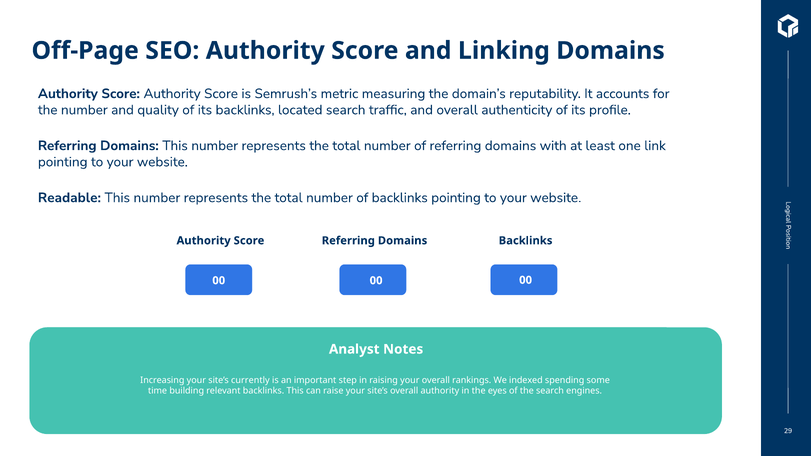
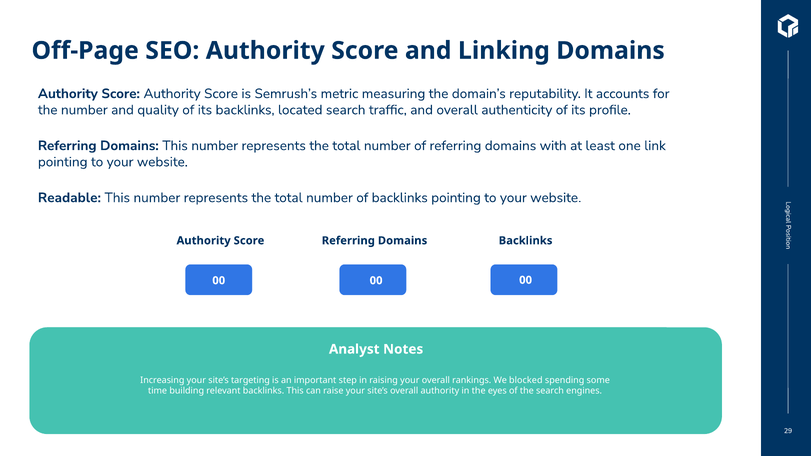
currently: currently -> targeting
indexed: indexed -> blocked
